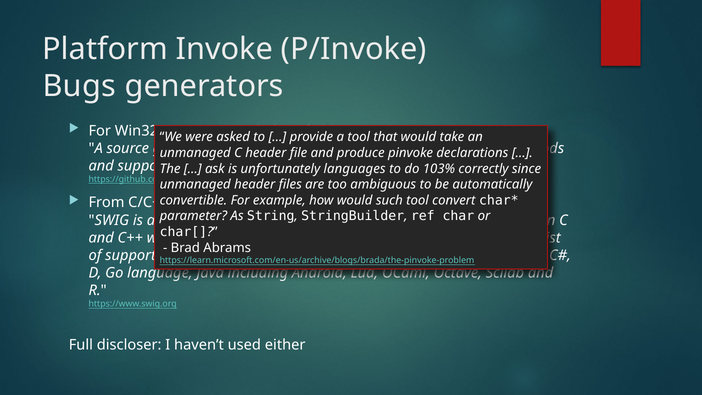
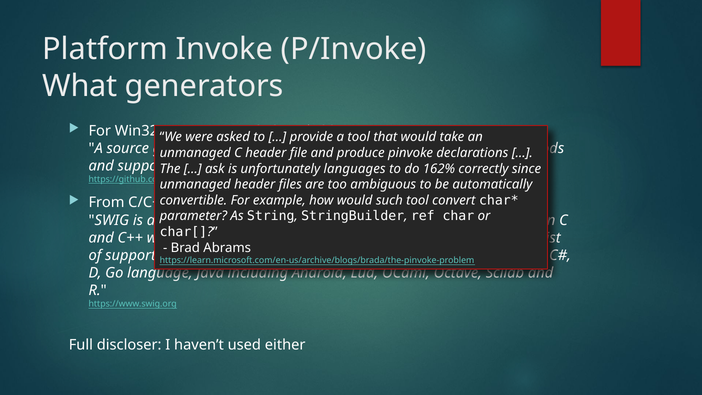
Bugs: Bugs -> What
103%: 103% -> 162%
